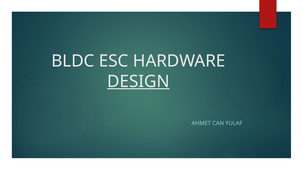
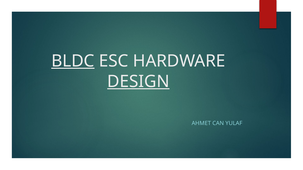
BLDC underline: none -> present
